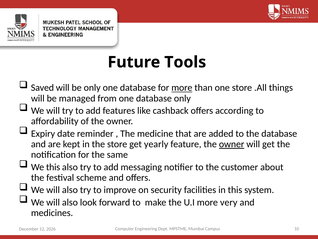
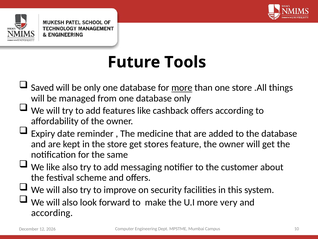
yearly: yearly -> stores
owner at (232, 144) underline: present -> none
We this: this -> like
medicines at (52, 213): medicines -> according
